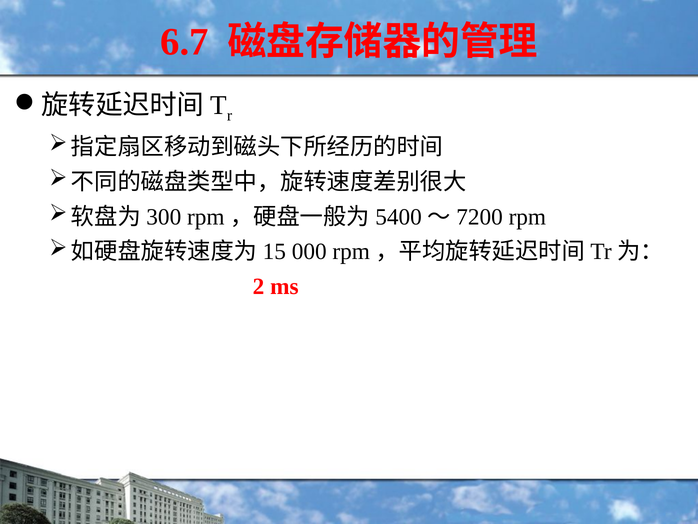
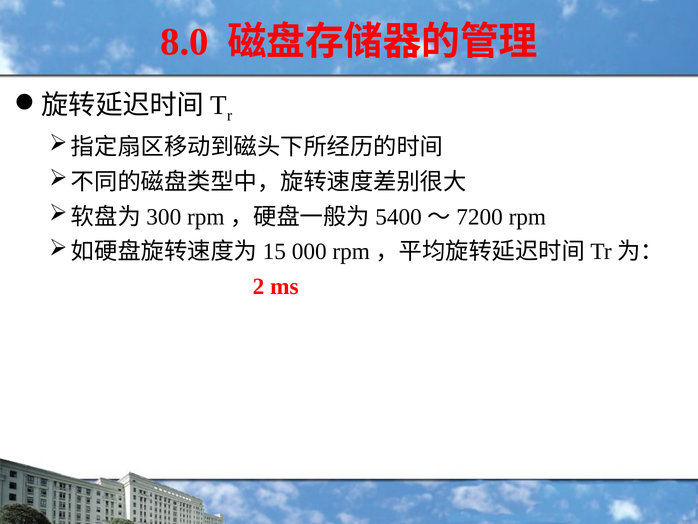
6.7: 6.7 -> 8.0
